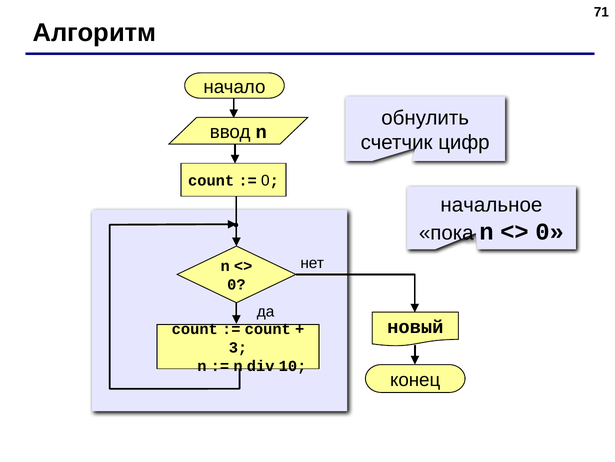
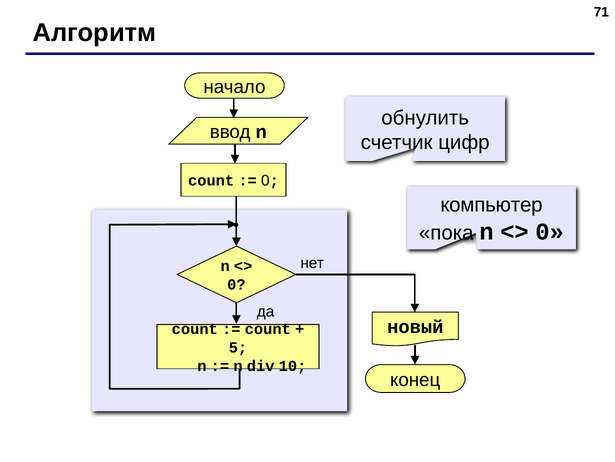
начальное: начальное -> компьютер
3: 3 -> 5
